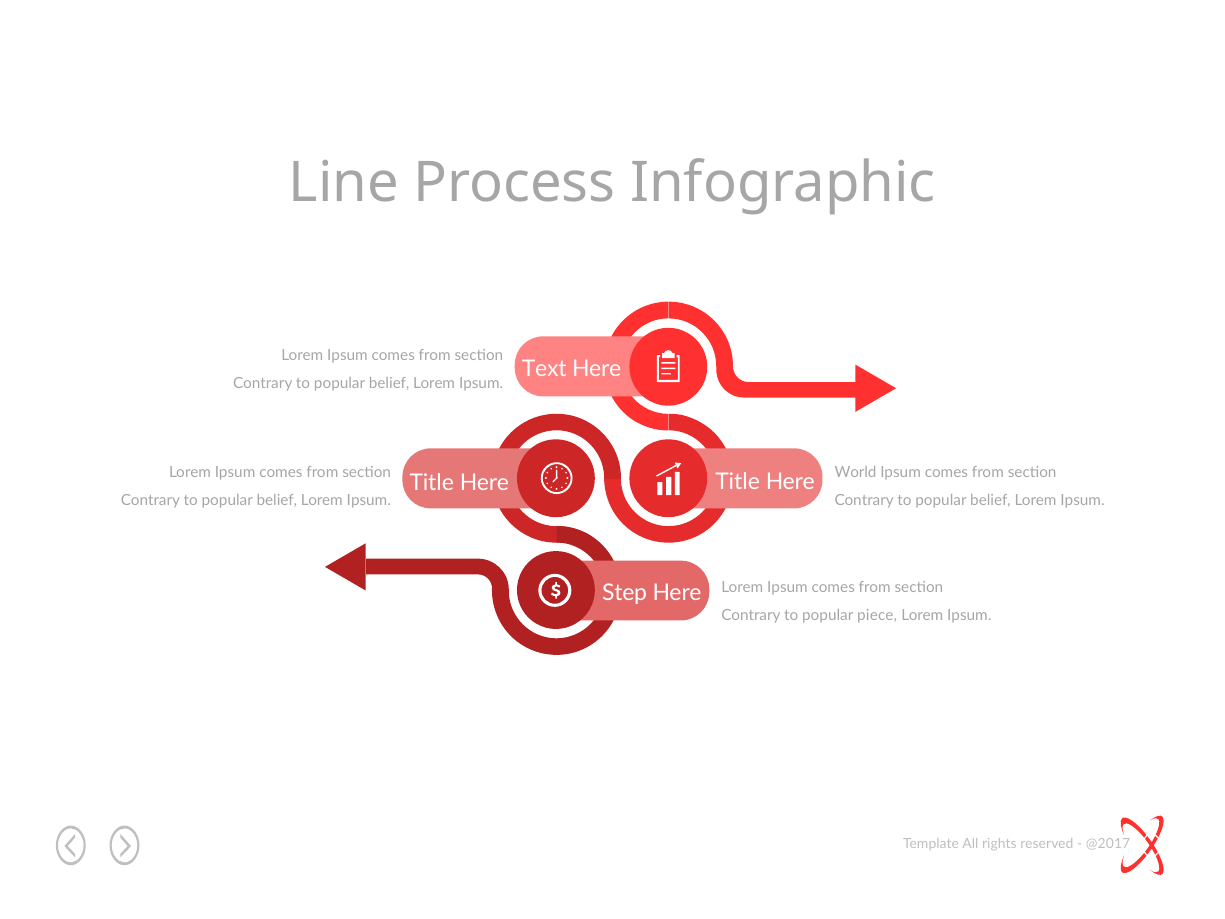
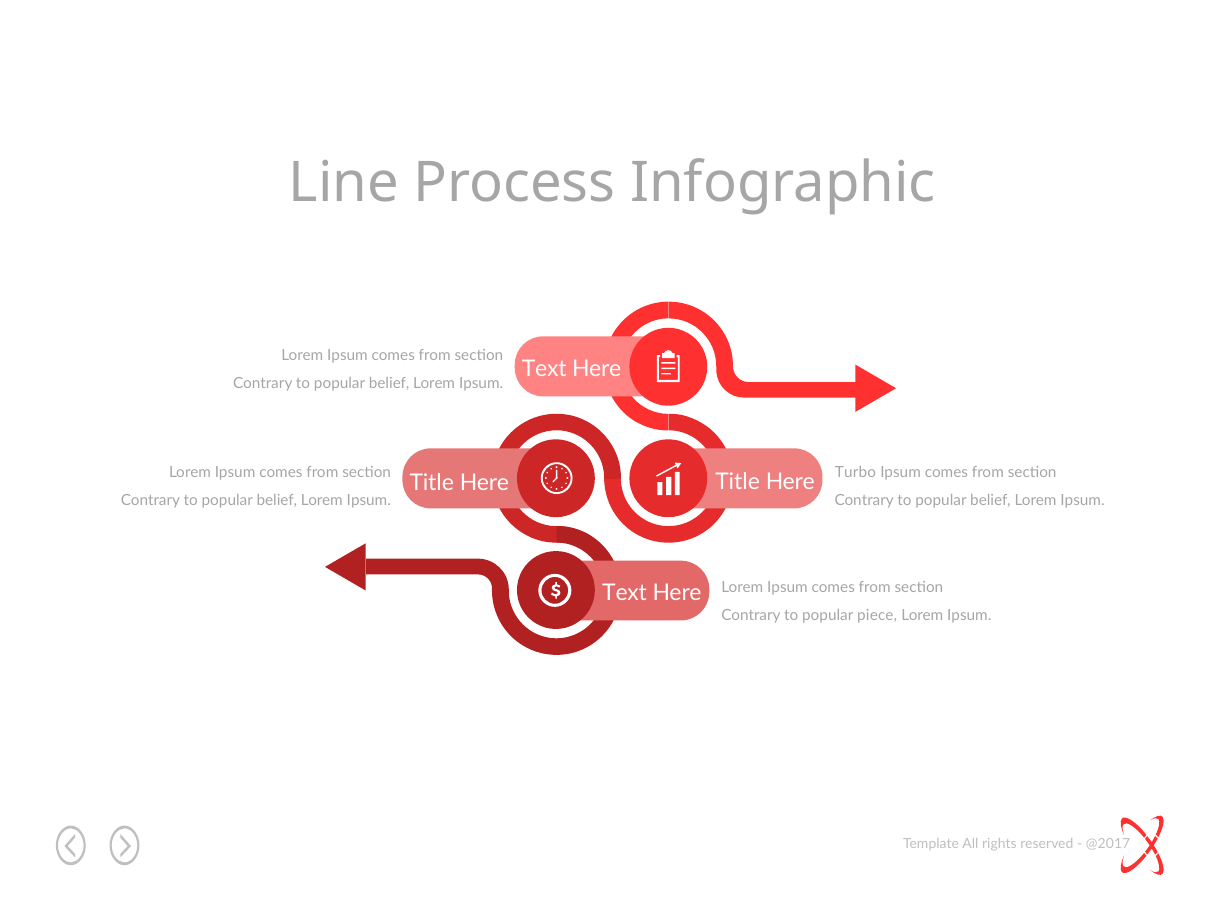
World: World -> Turbo
Step at (625, 593): Step -> Text
